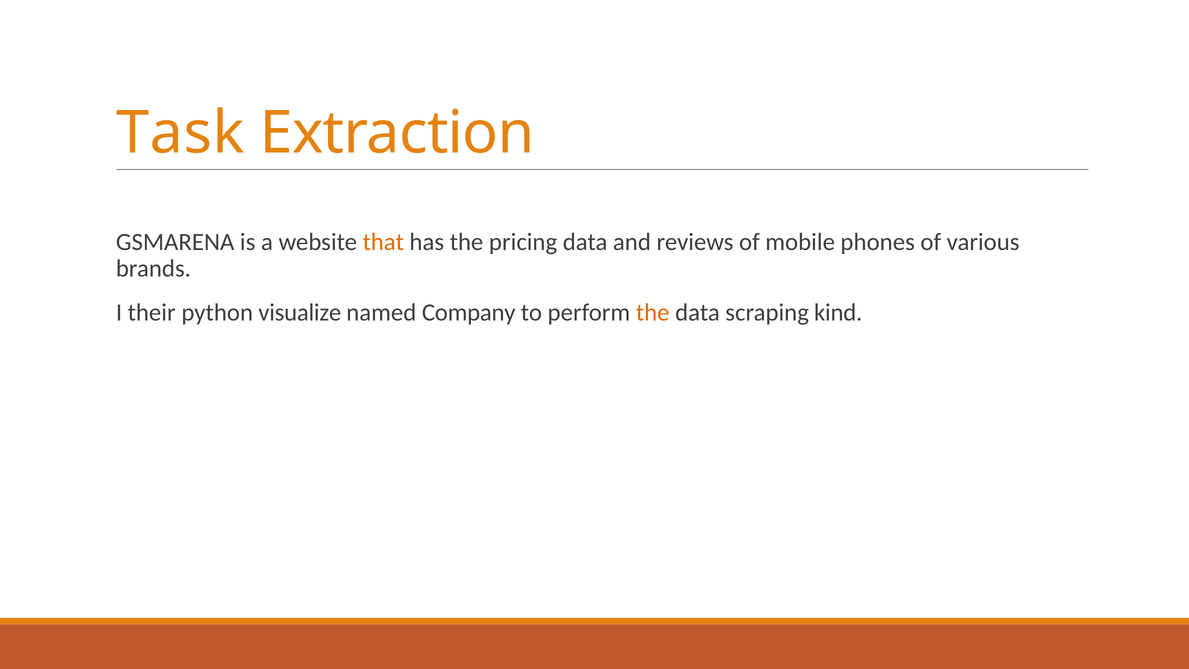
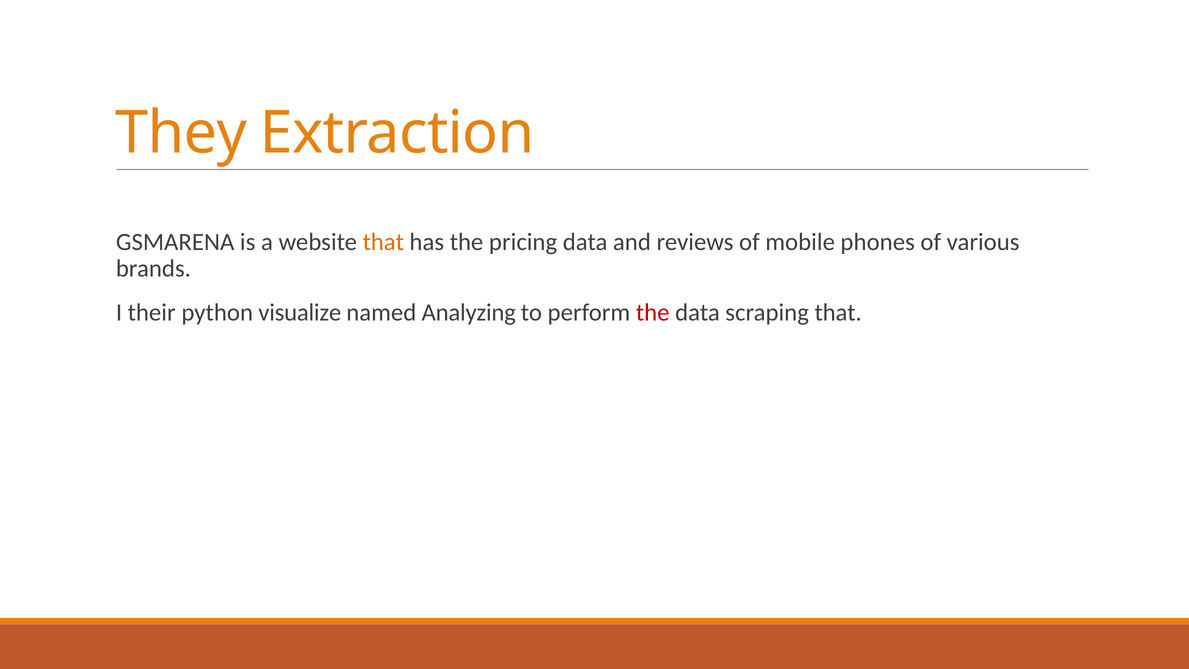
Task: Task -> They
Company: Company -> Analyzing
the at (653, 313) colour: orange -> red
scraping kind: kind -> that
